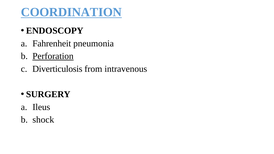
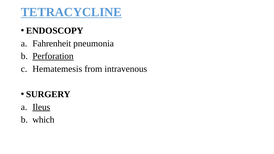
COORDINATION: COORDINATION -> TETRACYCLINE
Diverticulosis: Diverticulosis -> Hematemesis
Ileus underline: none -> present
shock: shock -> which
